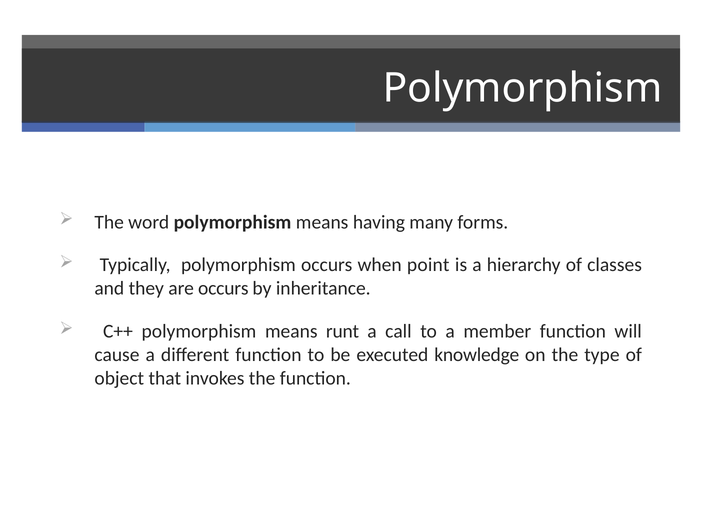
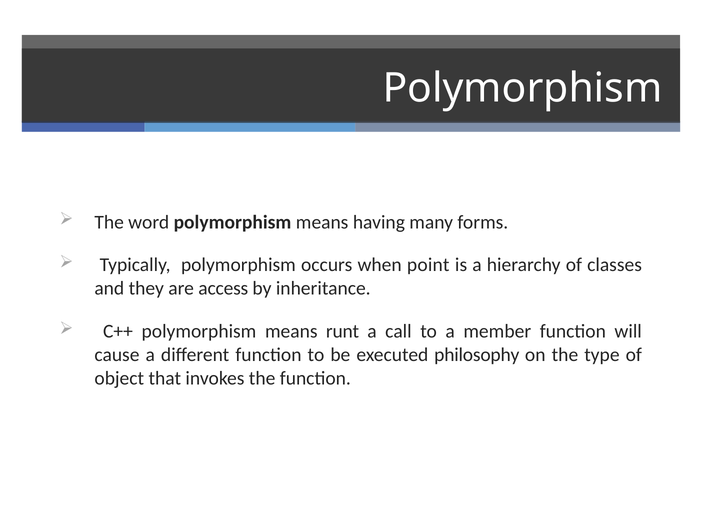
are occurs: occurs -> access
knowledge: knowledge -> philosophy
